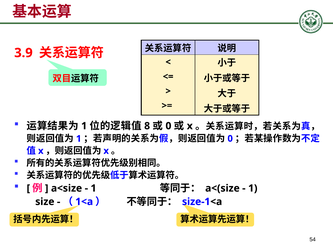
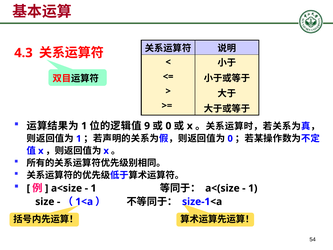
3.9: 3.9 -> 4.3
8: 8 -> 9
